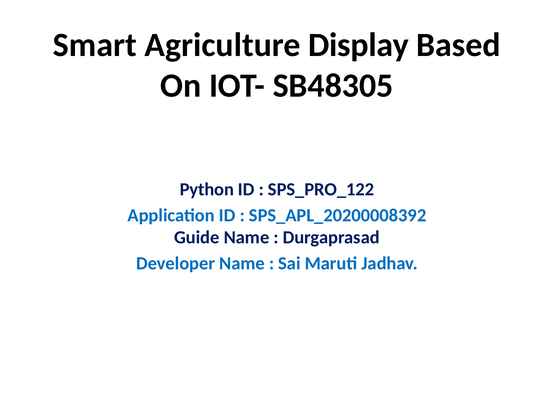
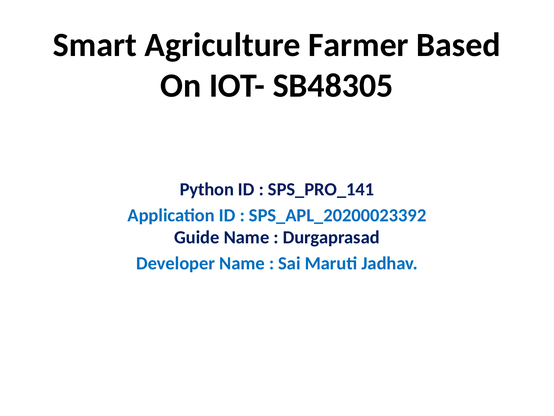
Display: Display -> Farmer
SPS_PRO_122: SPS_PRO_122 -> SPS_PRO_141
SPS_APL_20200008392: SPS_APL_20200008392 -> SPS_APL_20200023392
